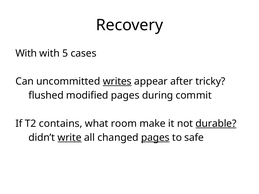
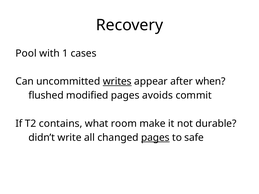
With at (26, 53): With -> Pool
5: 5 -> 1
tricky: tricky -> when
during: during -> avoids
durable underline: present -> none
write underline: present -> none
